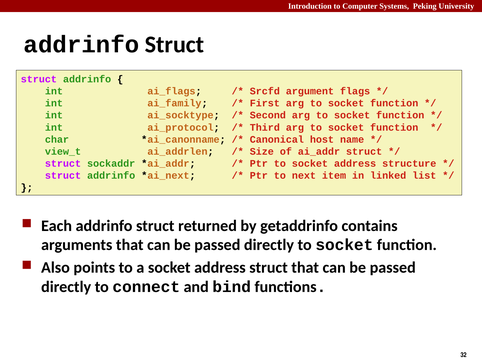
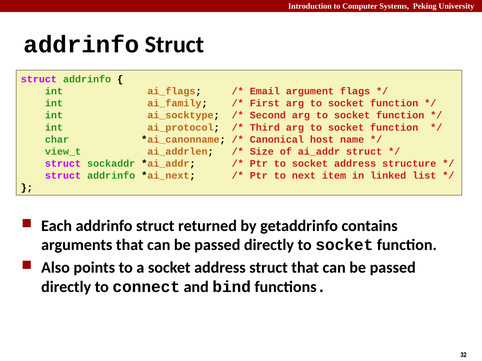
Srcfd: Srcfd -> Email
